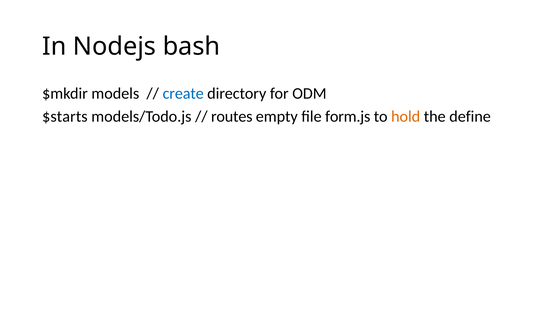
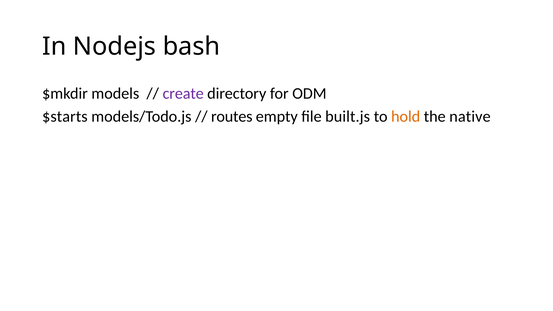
create colour: blue -> purple
form.js: form.js -> built.js
define: define -> native
